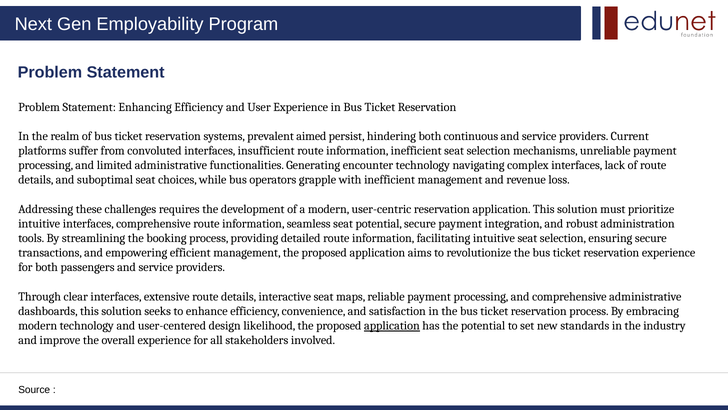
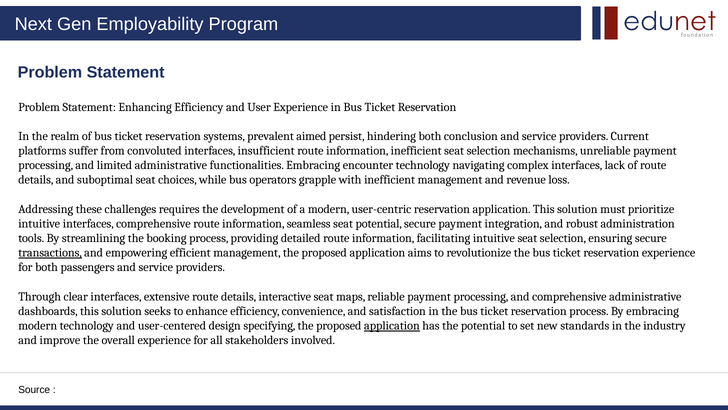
continuous: continuous -> conclusion
functionalities Generating: Generating -> Embracing
transactions underline: none -> present
likelihood: likelihood -> specifying
